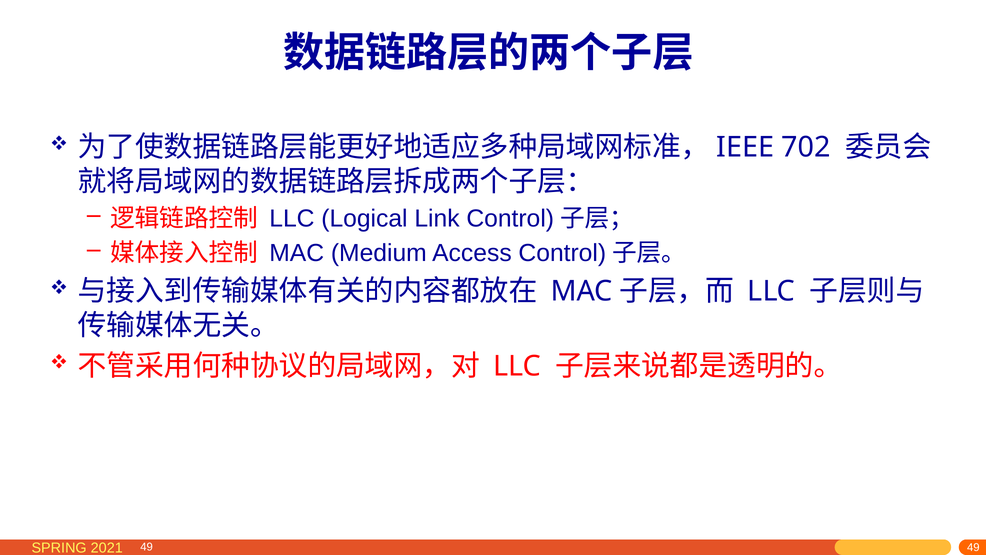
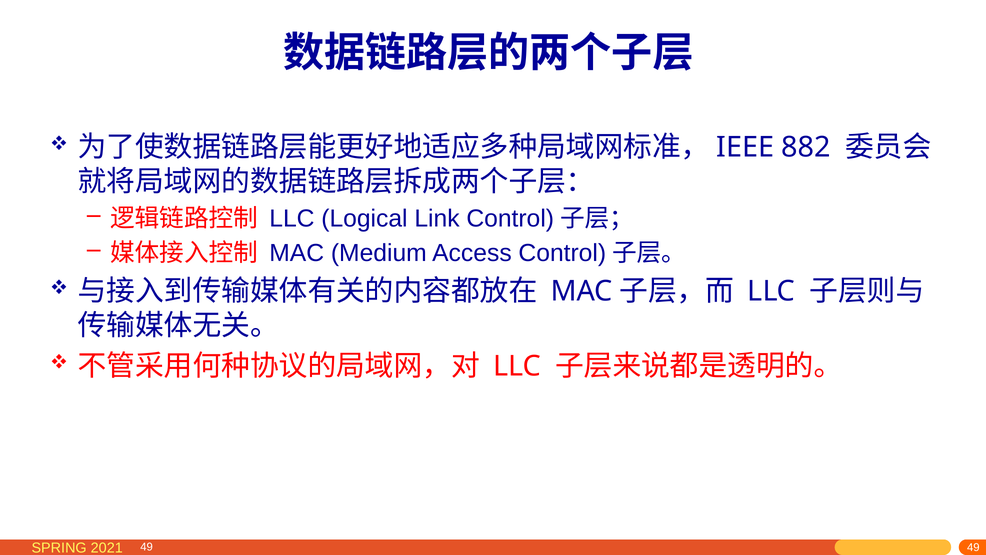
702: 702 -> 882
